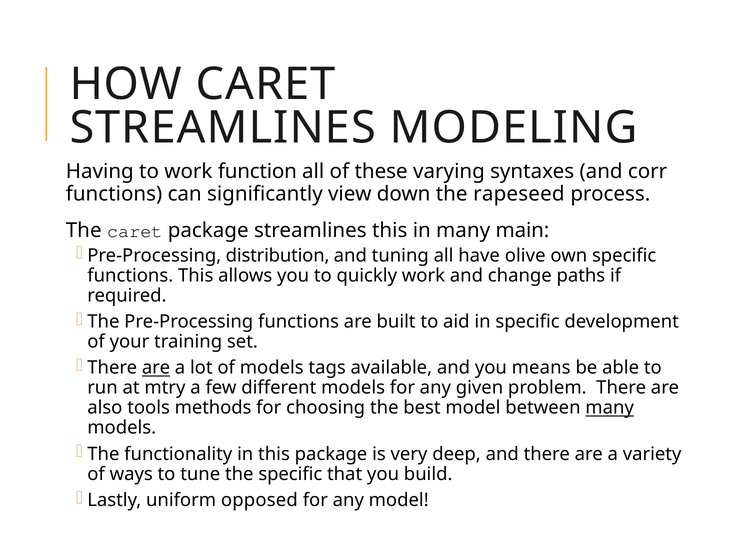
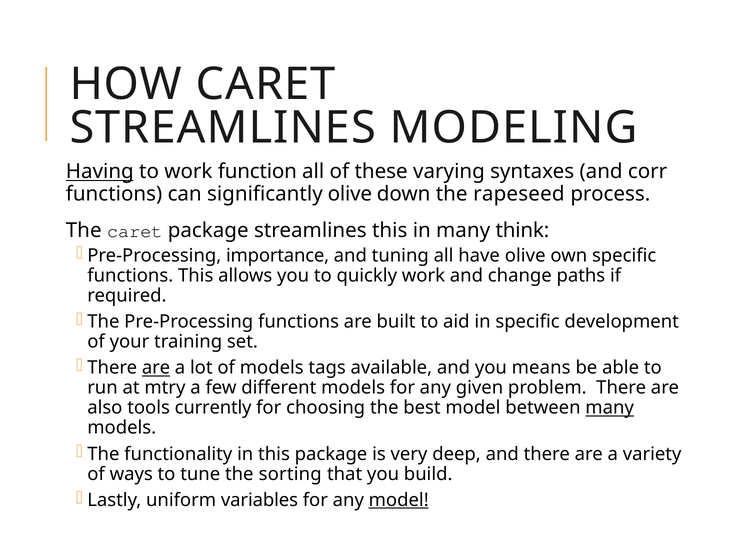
Having underline: none -> present
significantly view: view -> olive
main: main -> think
distribution: distribution -> importance
methods: methods -> currently
the specific: specific -> sorting
opposed: opposed -> variables
model at (399, 500) underline: none -> present
